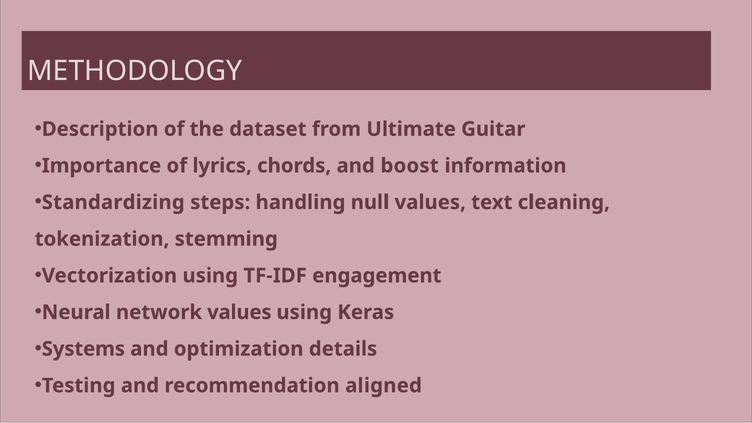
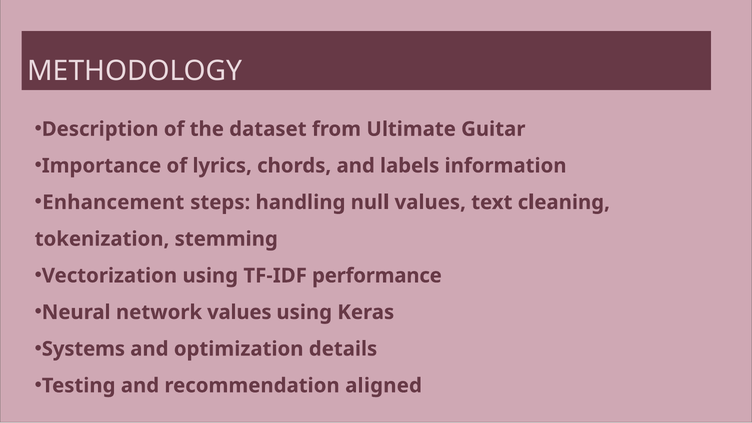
boost: boost -> labels
Standardizing: Standardizing -> Enhancement
engagement: engagement -> performance
